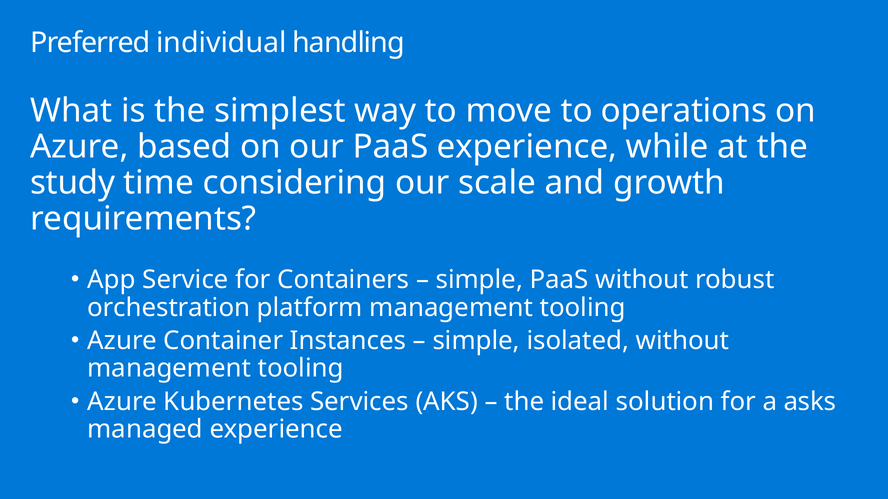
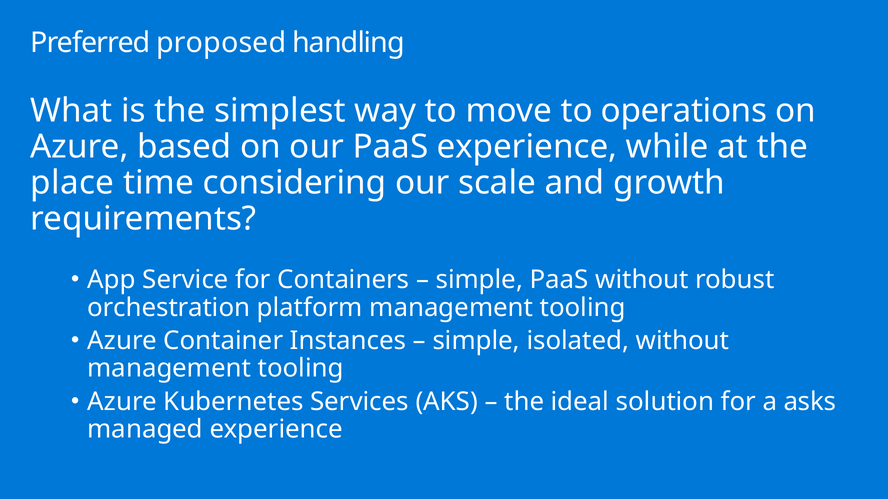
individual: individual -> proposed
study: study -> place
